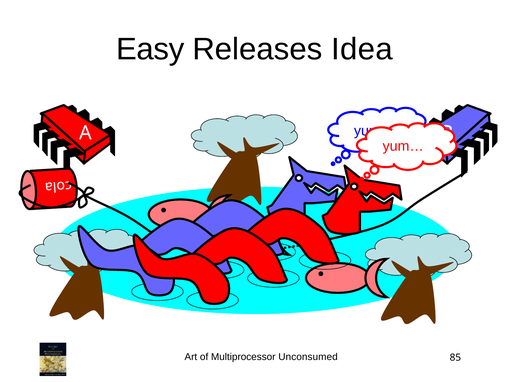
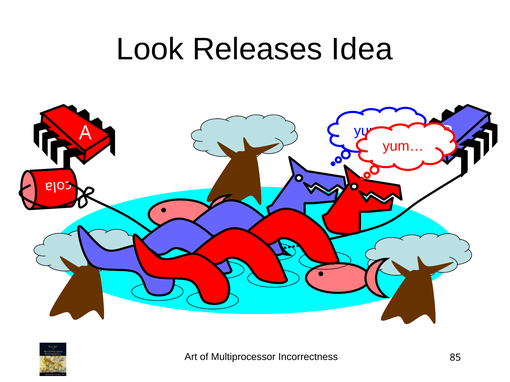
Easy: Easy -> Look
Unconsumed: Unconsumed -> Incorrectness
